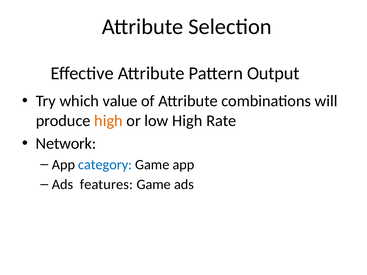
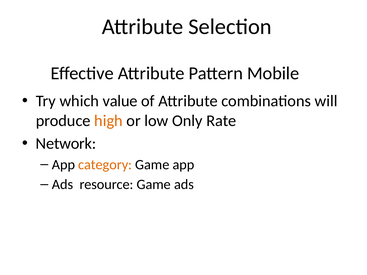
Output: Output -> Mobile
low High: High -> Only
category colour: blue -> orange
features: features -> resource
